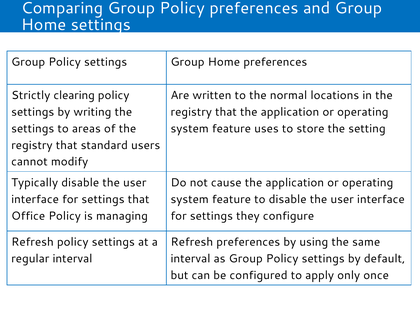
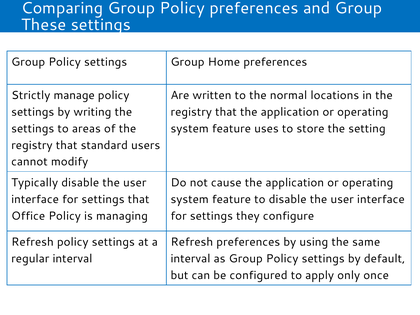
Home at (44, 25): Home -> These
clearing: clearing -> manage
